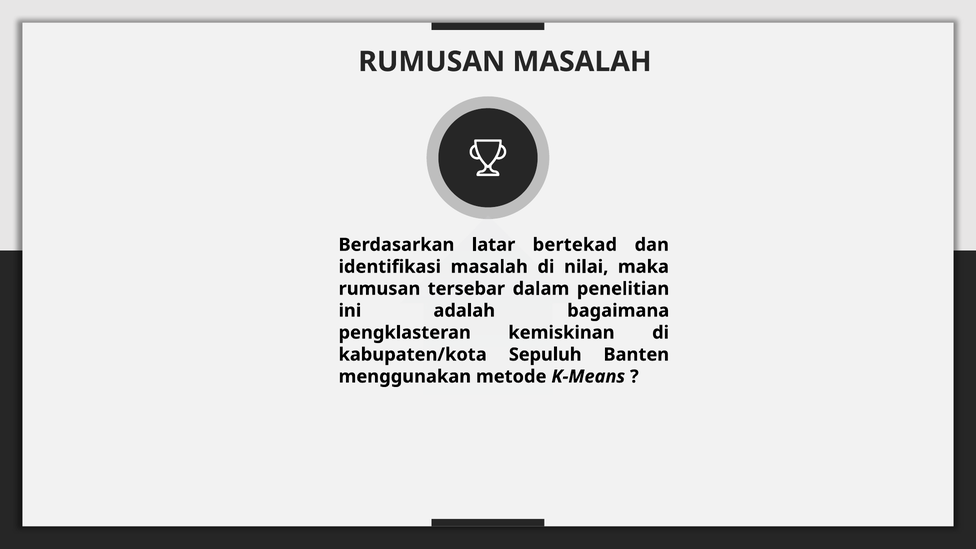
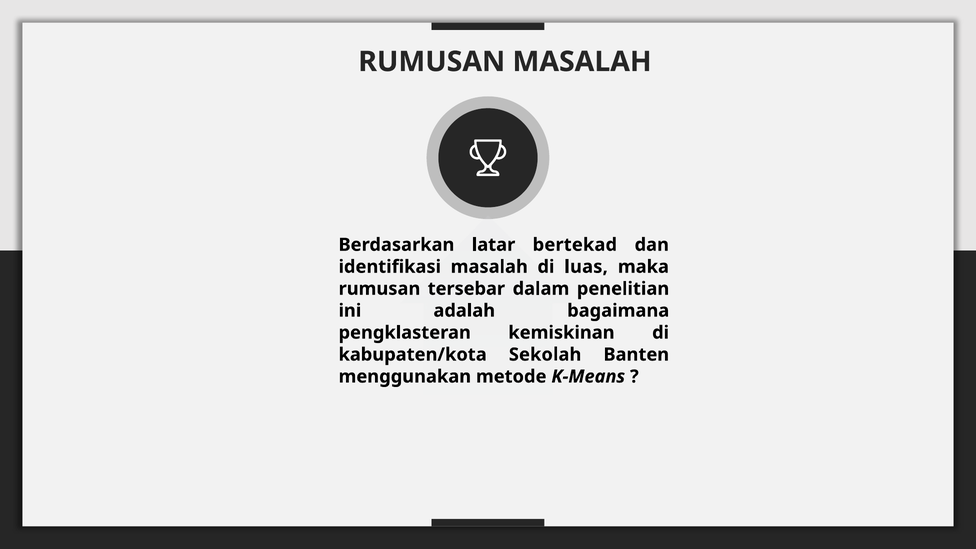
nilai: nilai -> luas
Sepuluh: Sepuluh -> Sekolah
